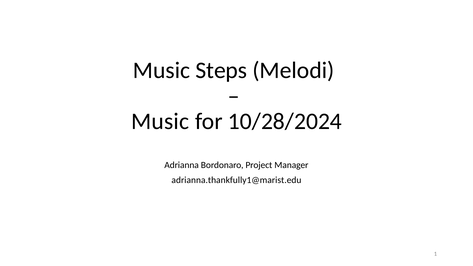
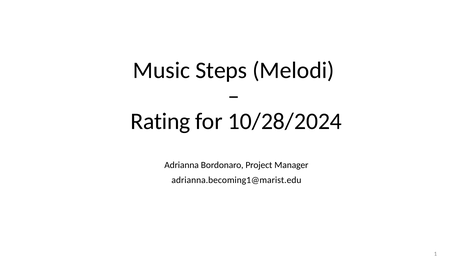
Music at (160, 121): Music -> Rating
adrianna.thankfully1@marist.edu: adrianna.thankfully1@marist.edu -> adrianna.becoming1@marist.edu
